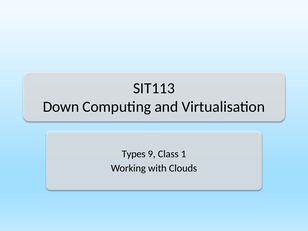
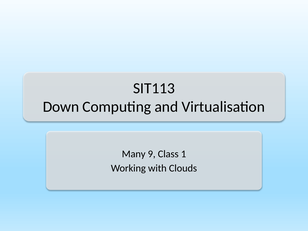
Types: Types -> Many
